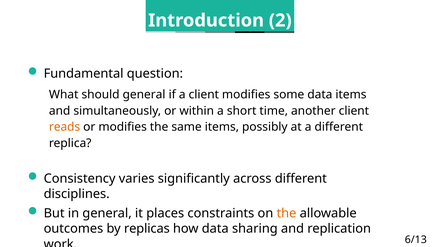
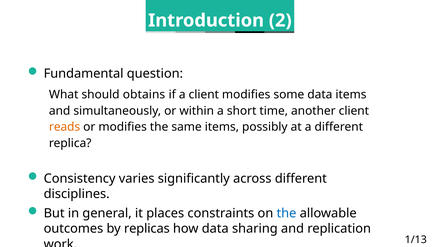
should general: general -> obtains
the at (287, 214) colour: orange -> blue
6/13: 6/13 -> 1/13
